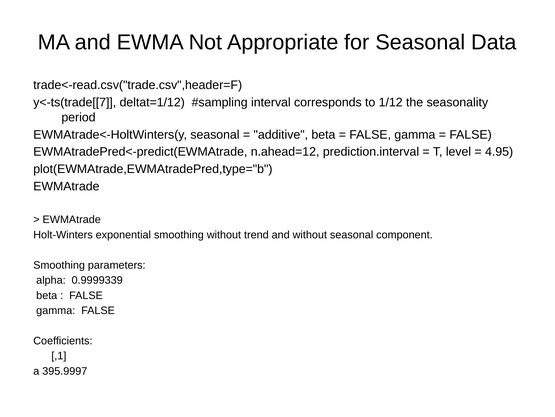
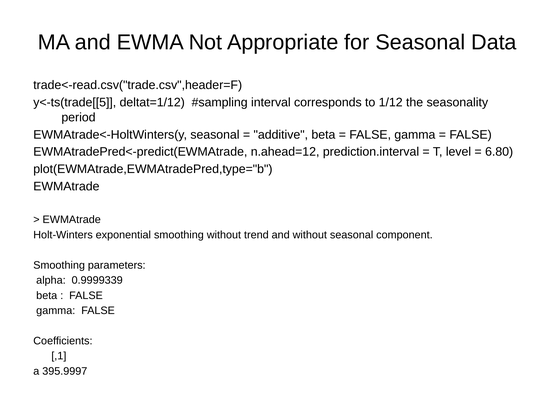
y<-ts(trade[[7: y<-ts(trade[[7 -> y<-ts(trade[[5
4.95: 4.95 -> 6.80
